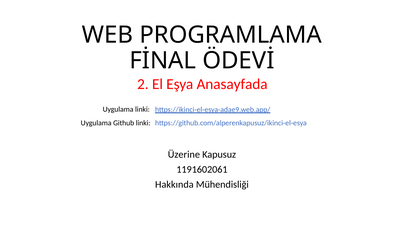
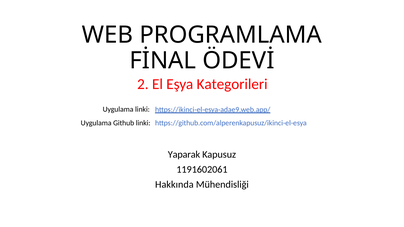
Anasayfada: Anasayfada -> Kategorileri
Üzerine: Üzerine -> Yaparak
